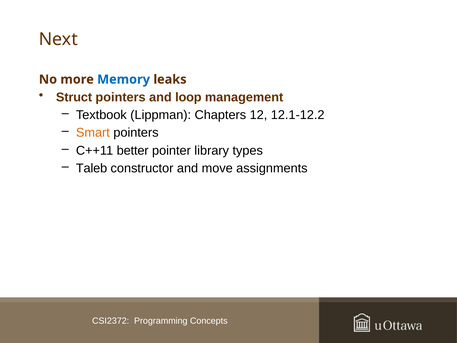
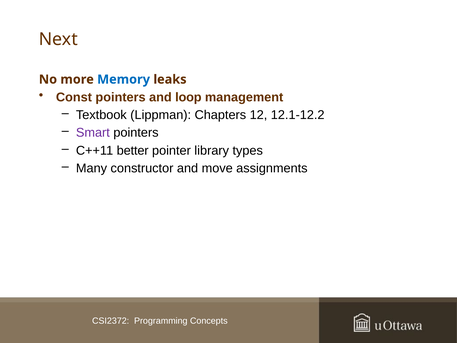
Struct: Struct -> Const
Smart colour: orange -> purple
Taleb: Taleb -> Many
